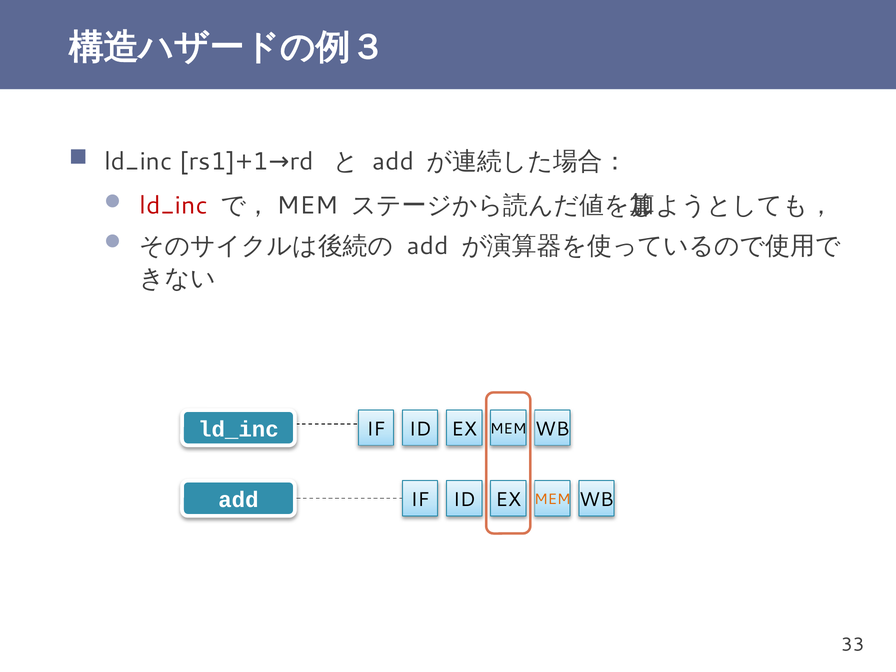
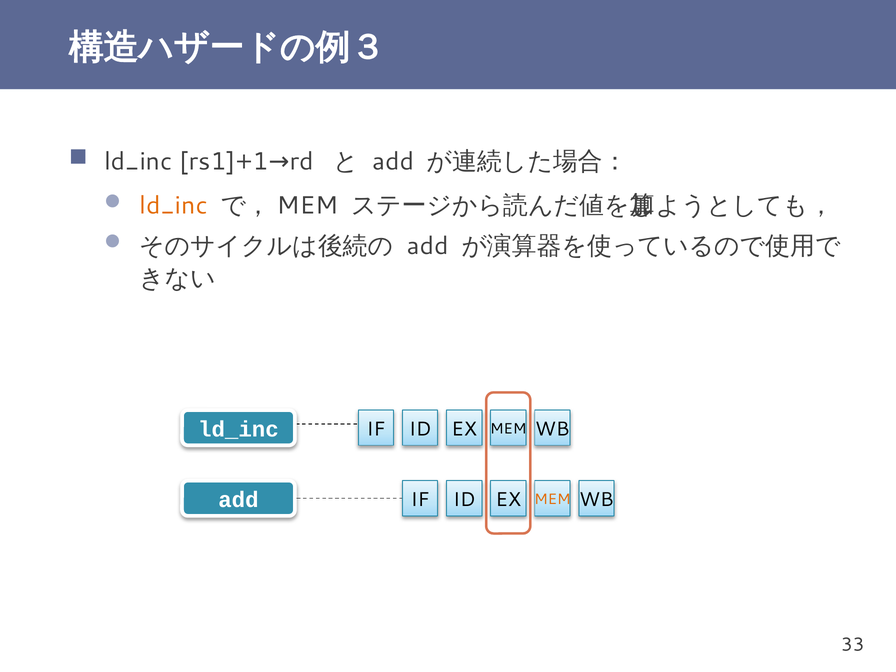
ld_inc at (174, 206) colour: red -> orange
